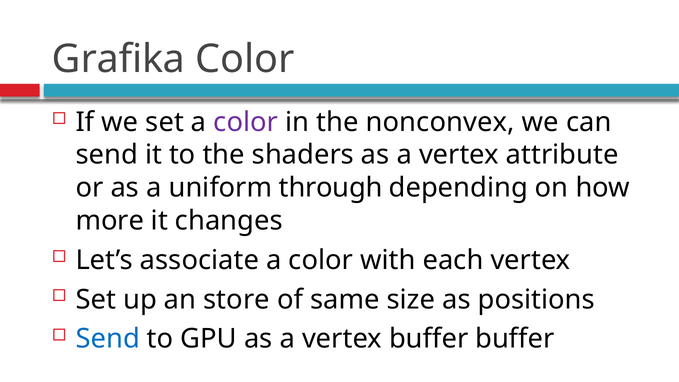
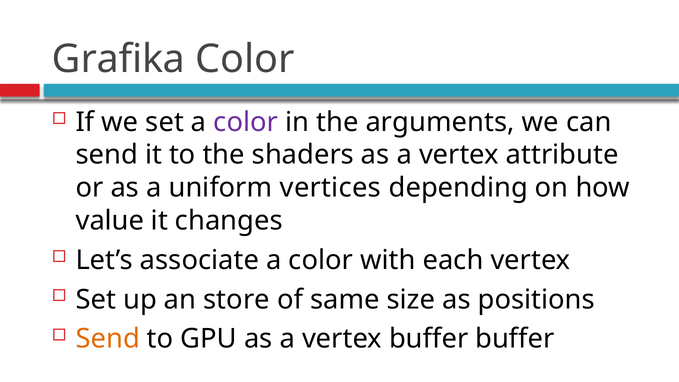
nonconvex: nonconvex -> arguments
through: through -> vertices
more: more -> value
Send at (108, 339) colour: blue -> orange
